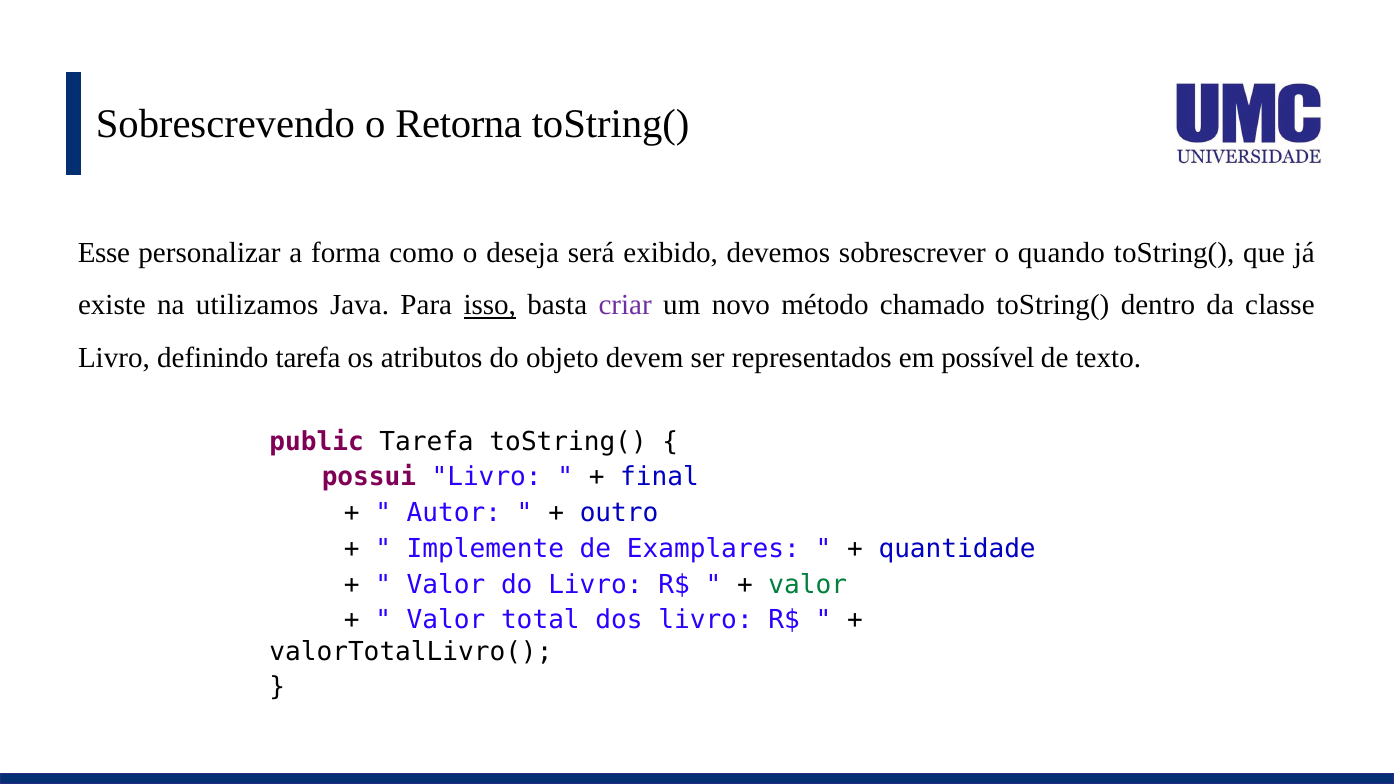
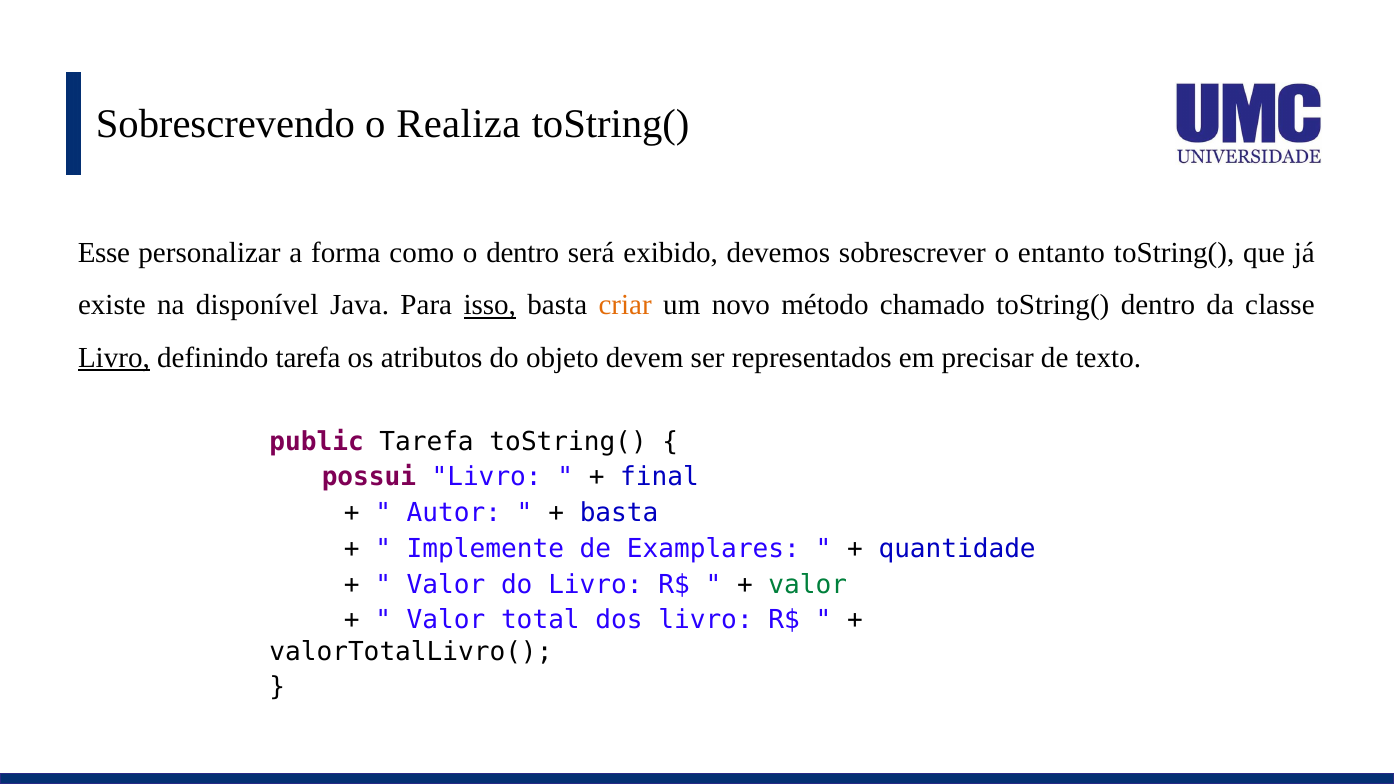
Retorna: Retorna -> Realiza
o deseja: deseja -> dentro
quando: quando -> entanto
utilizamos: utilizamos -> disponível
criar colour: purple -> orange
Livro at (114, 357) underline: none -> present
possível: possível -> precisar
outro at (619, 513): outro -> basta
